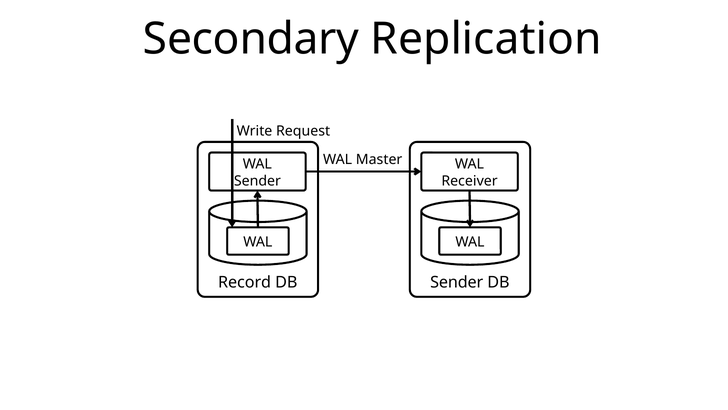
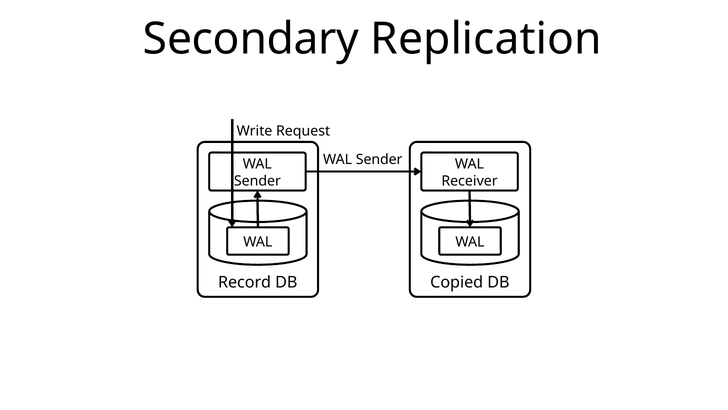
Master at (379, 159): Master -> Sender
Sender at (457, 282): Sender -> Copied
